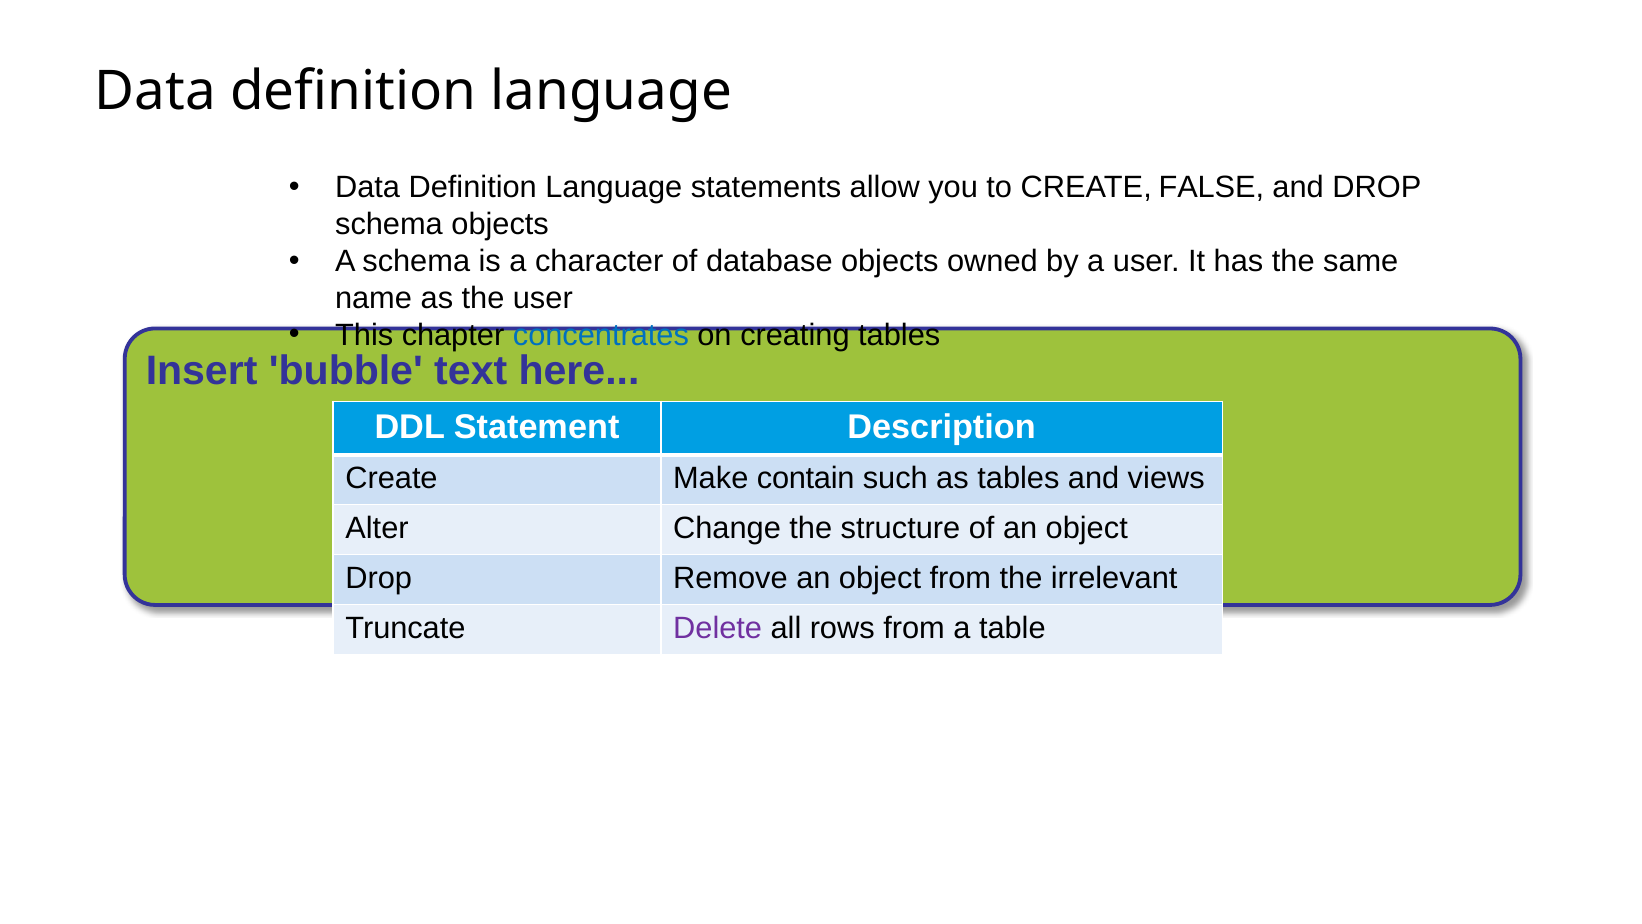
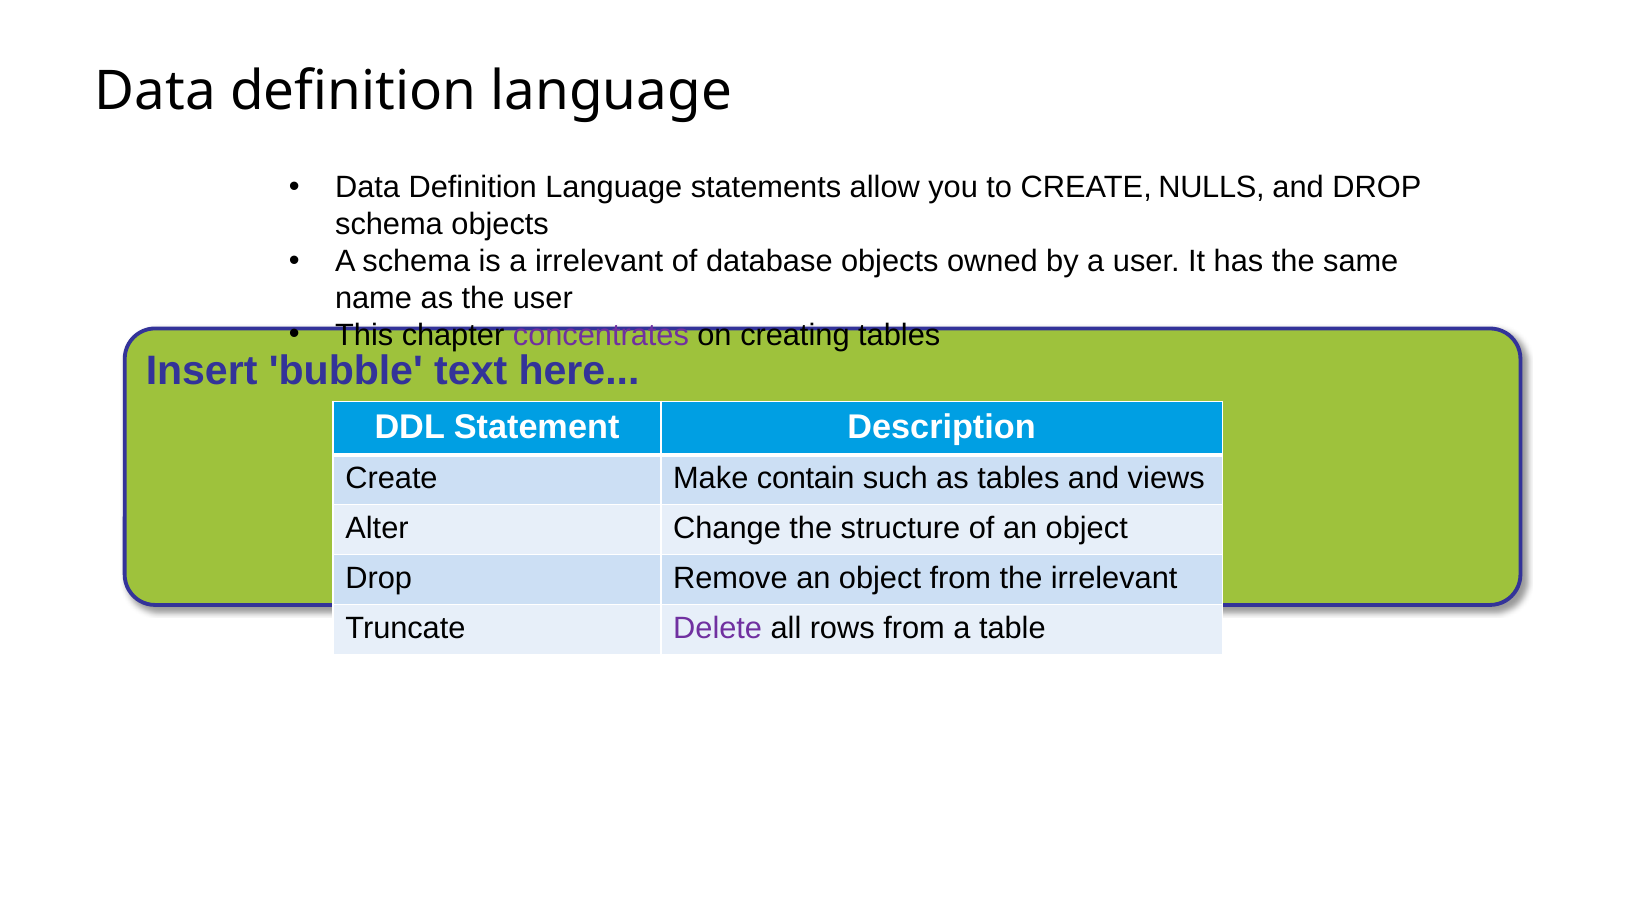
FALSE: FALSE -> NULLS
a character: character -> irrelevant
concentrates colour: blue -> purple
